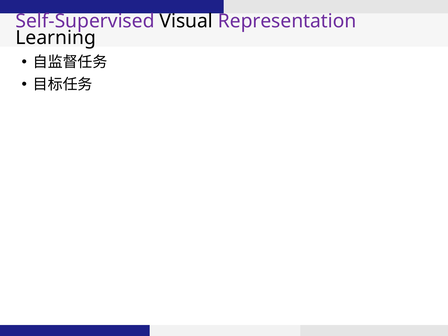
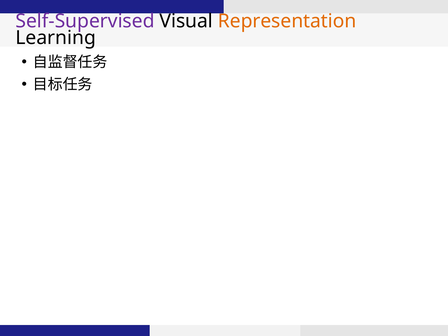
Representation colour: purple -> orange
